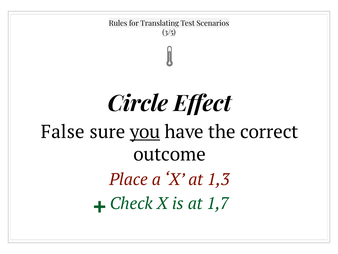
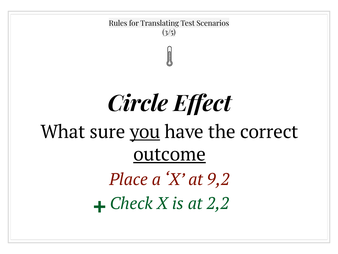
False: False -> What
outcome underline: none -> present
1,3: 1,3 -> 9,2
1,7: 1,7 -> 2,2
